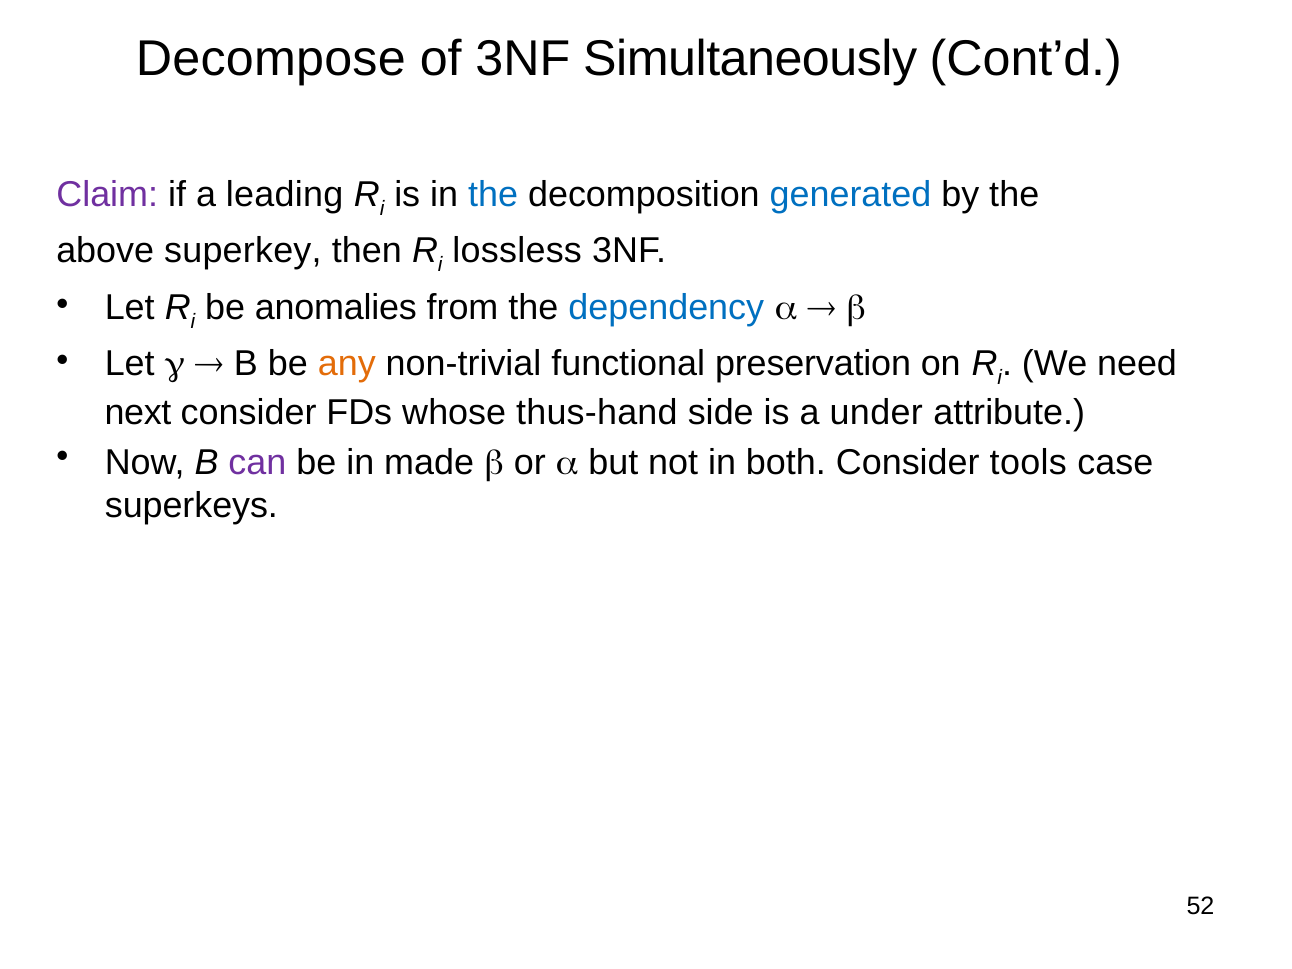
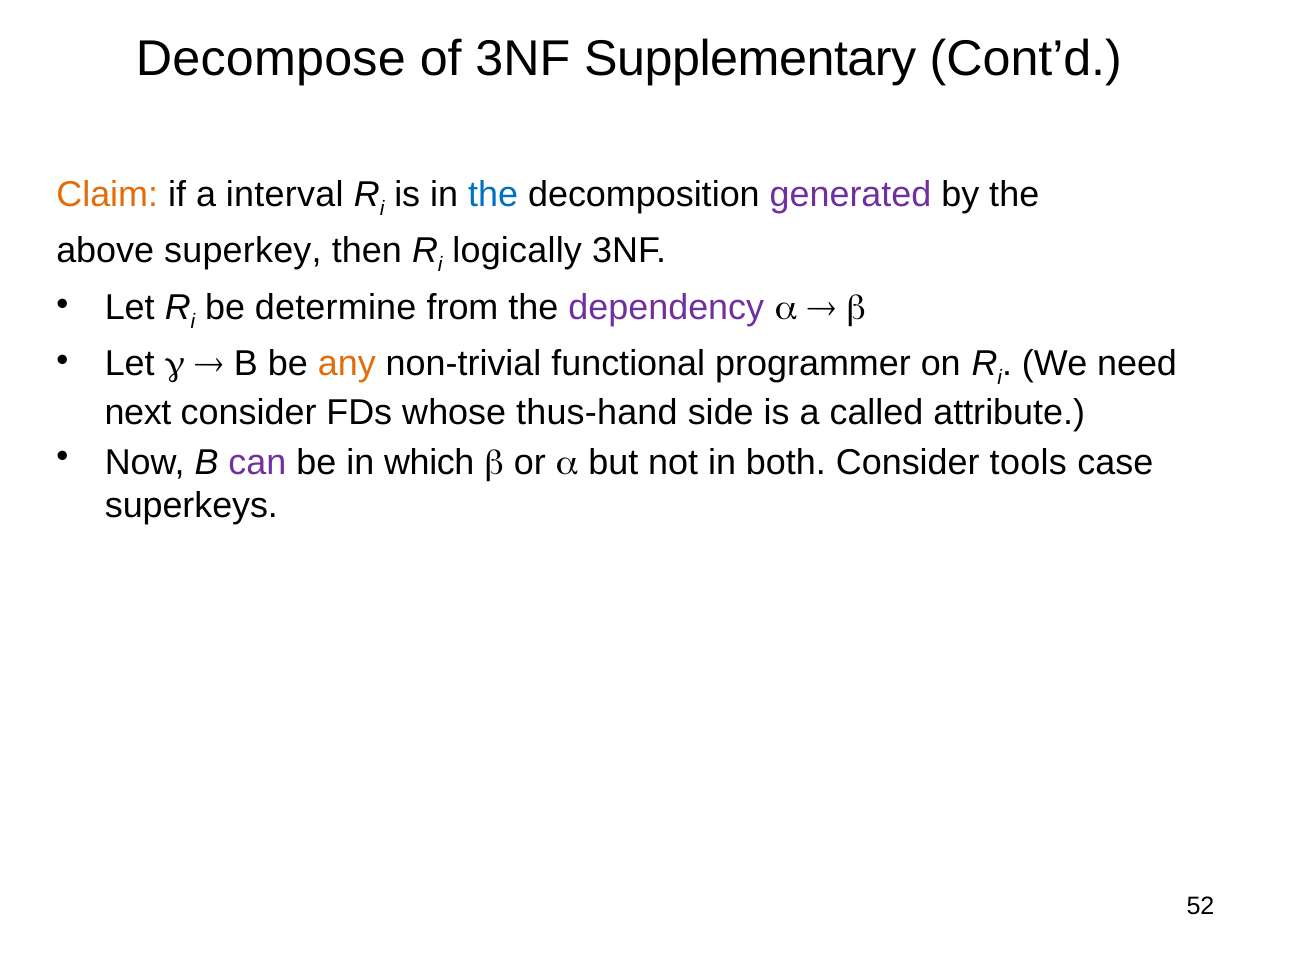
Simultaneously: Simultaneously -> Supplementary
Claim colour: purple -> orange
leading: leading -> interval
generated colour: blue -> purple
lossless: lossless -> logically
anomalies: anomalies -> determine
dependency colour: blue -> purple
preservation: preservation -> programmer
under: under -> called
made: made -> which
